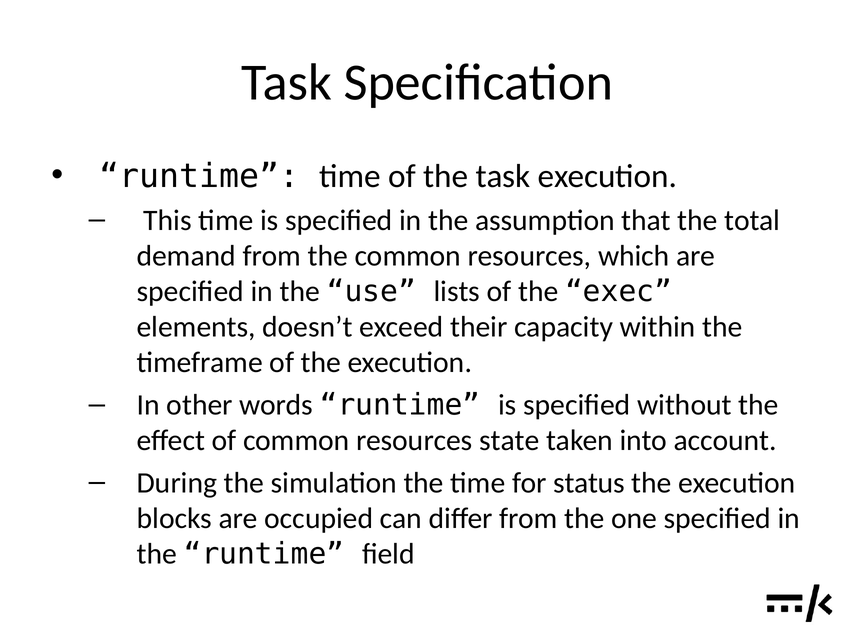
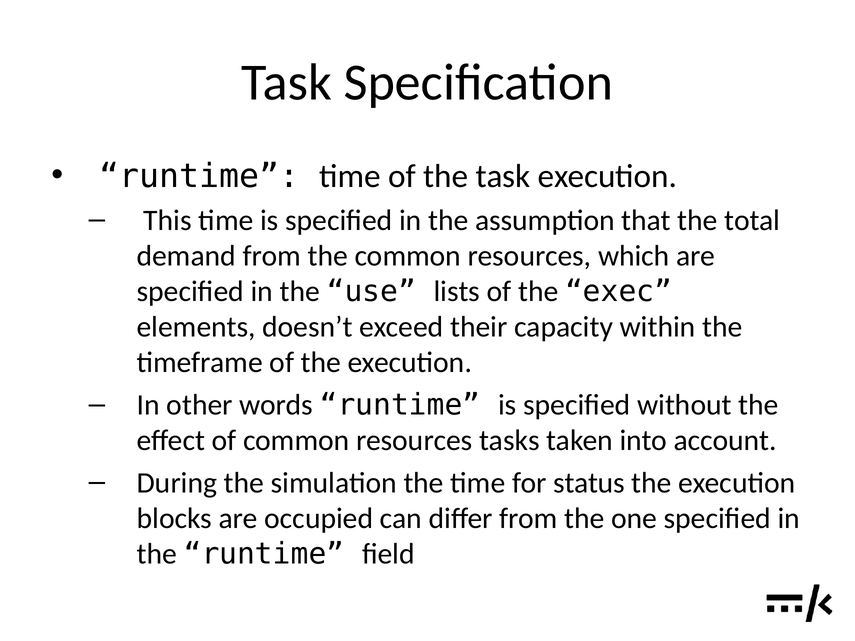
state: state -> tasks
